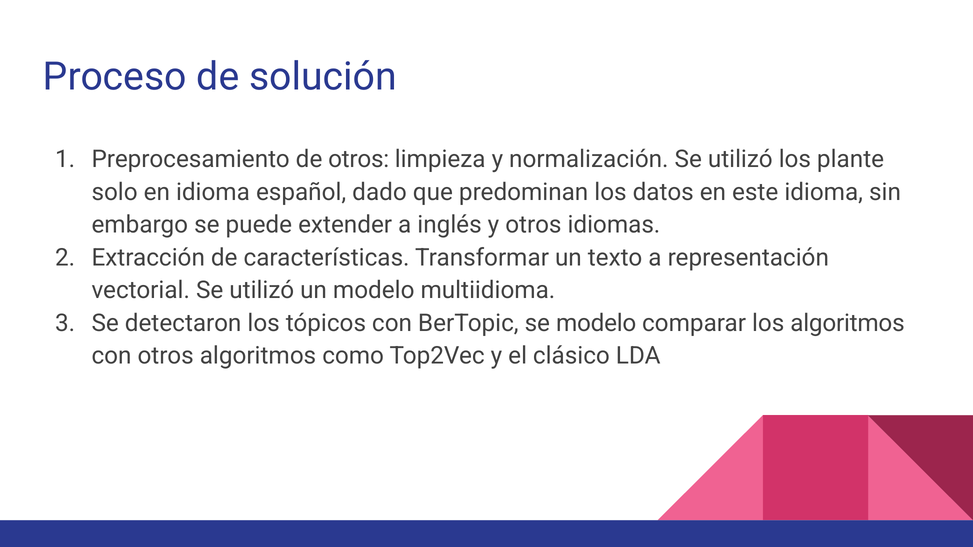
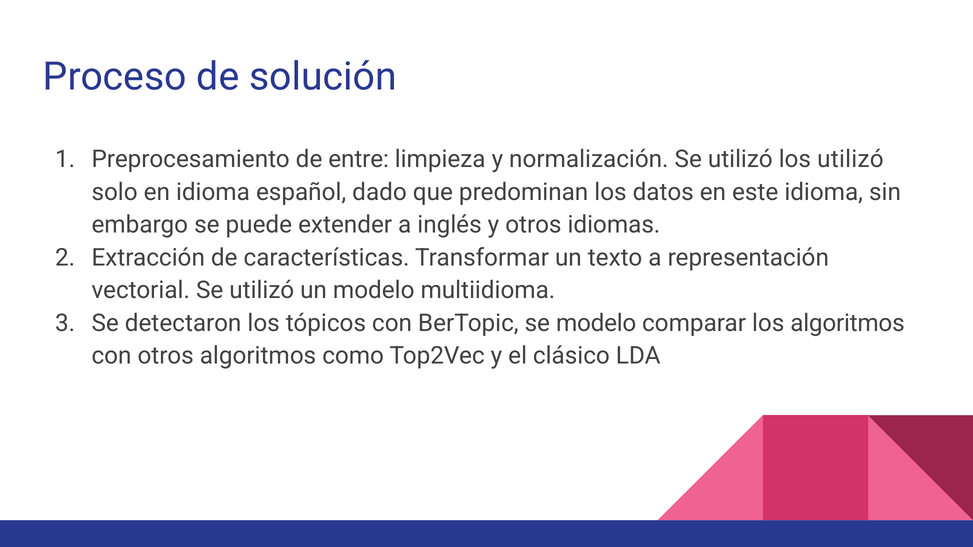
de otros: otros -> entre
los plante: plante -> utilizó
